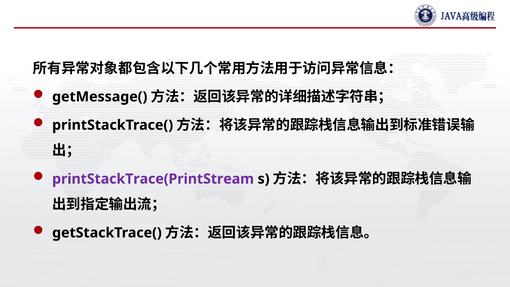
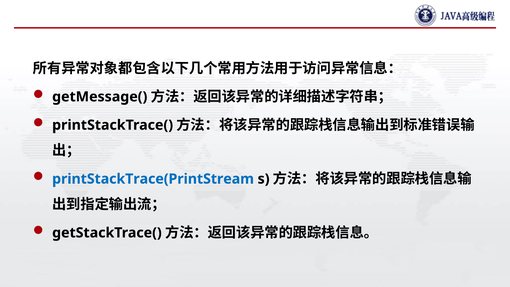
printStackTrace(PrintStream colour: purple -> blue
